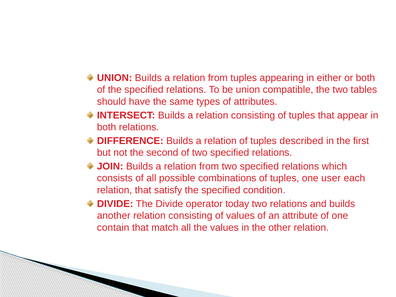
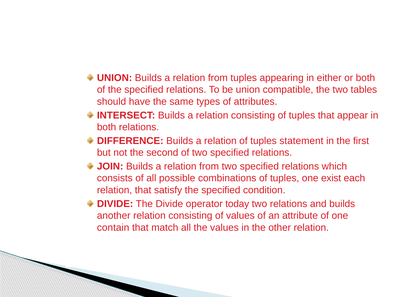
described: described -> statement
user: user -> exist
